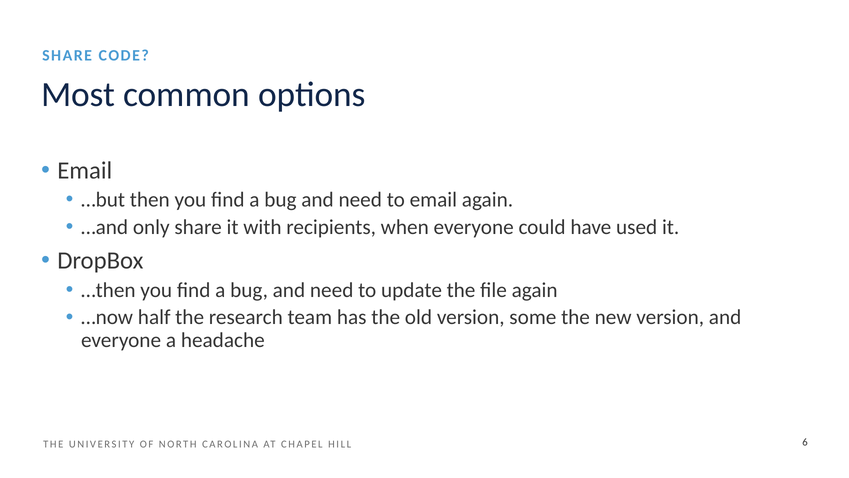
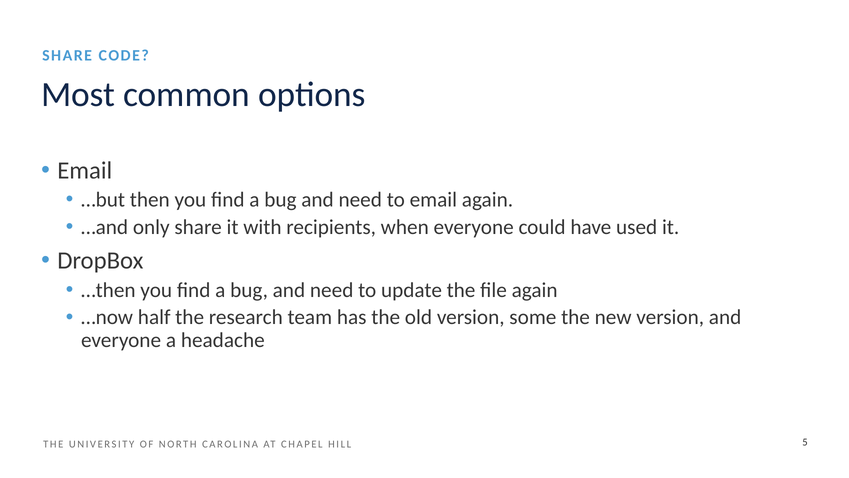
6: 6 -> 5
